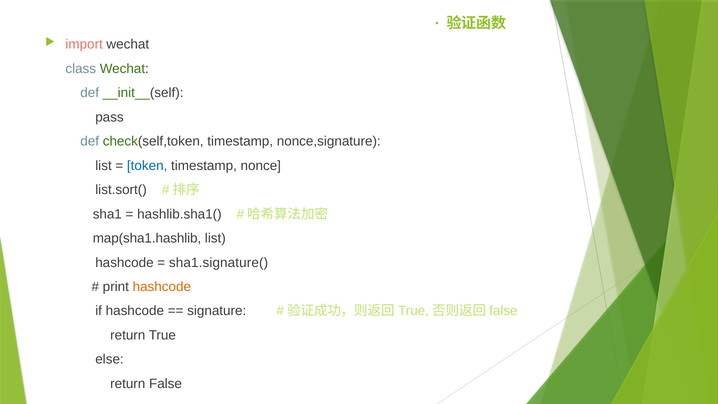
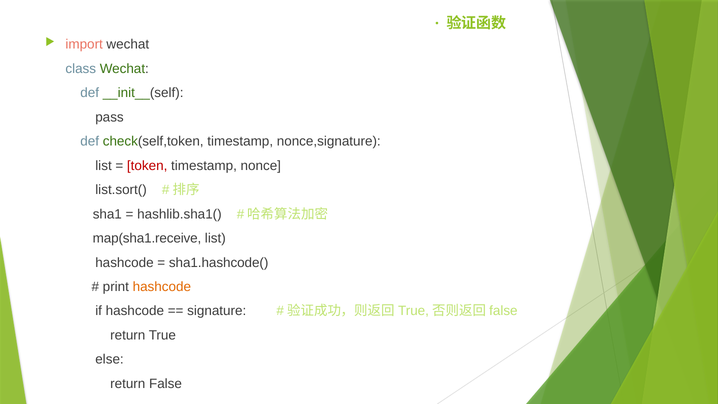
token colour: blue -> red
map(sha1.hashlib: map(sha1.hashlib -> map(sha1.receive
sha1.signature(: sha1.signature( -> sha1.hashcode(
